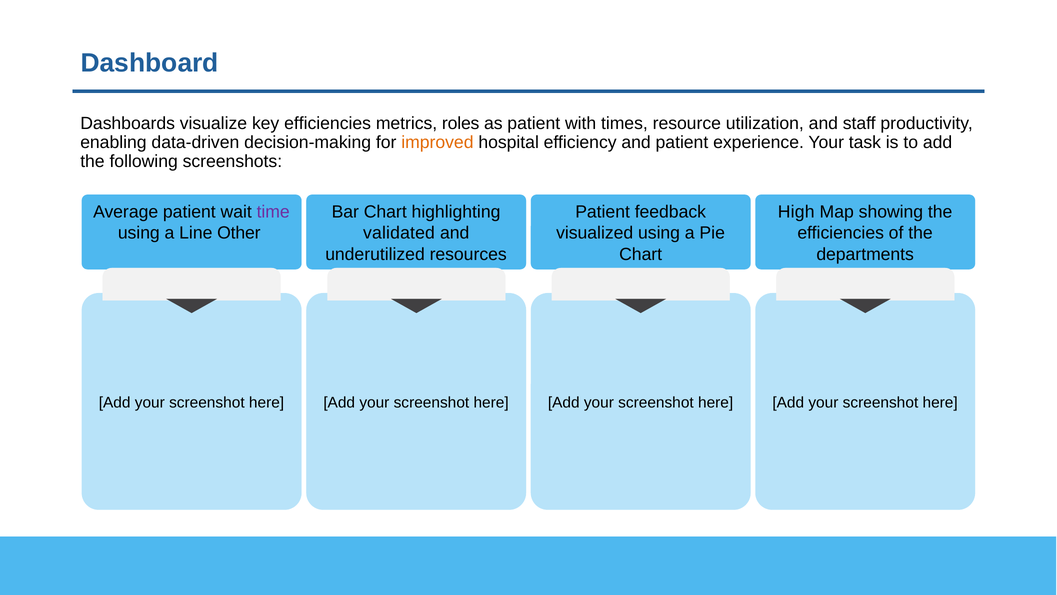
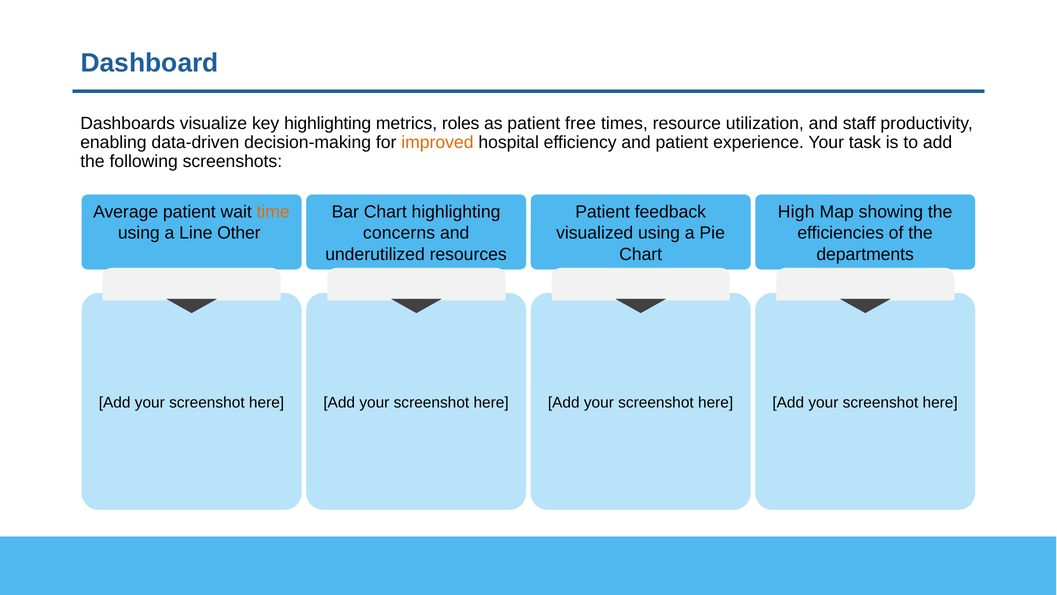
key efficiencies: efficiencies -> highlighting
with: with -> free
time colour: purple -> orange
validated: validated -> concerns
